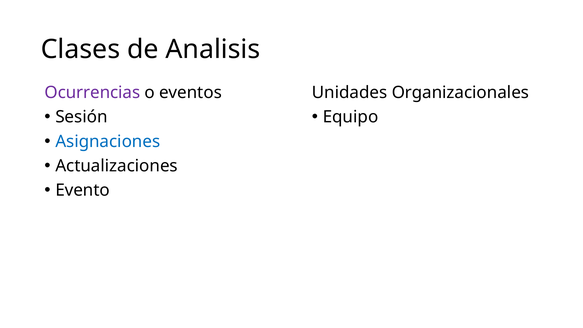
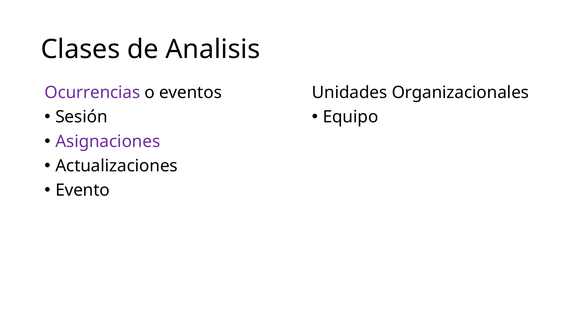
Asignaciones colour: blue -> purple
